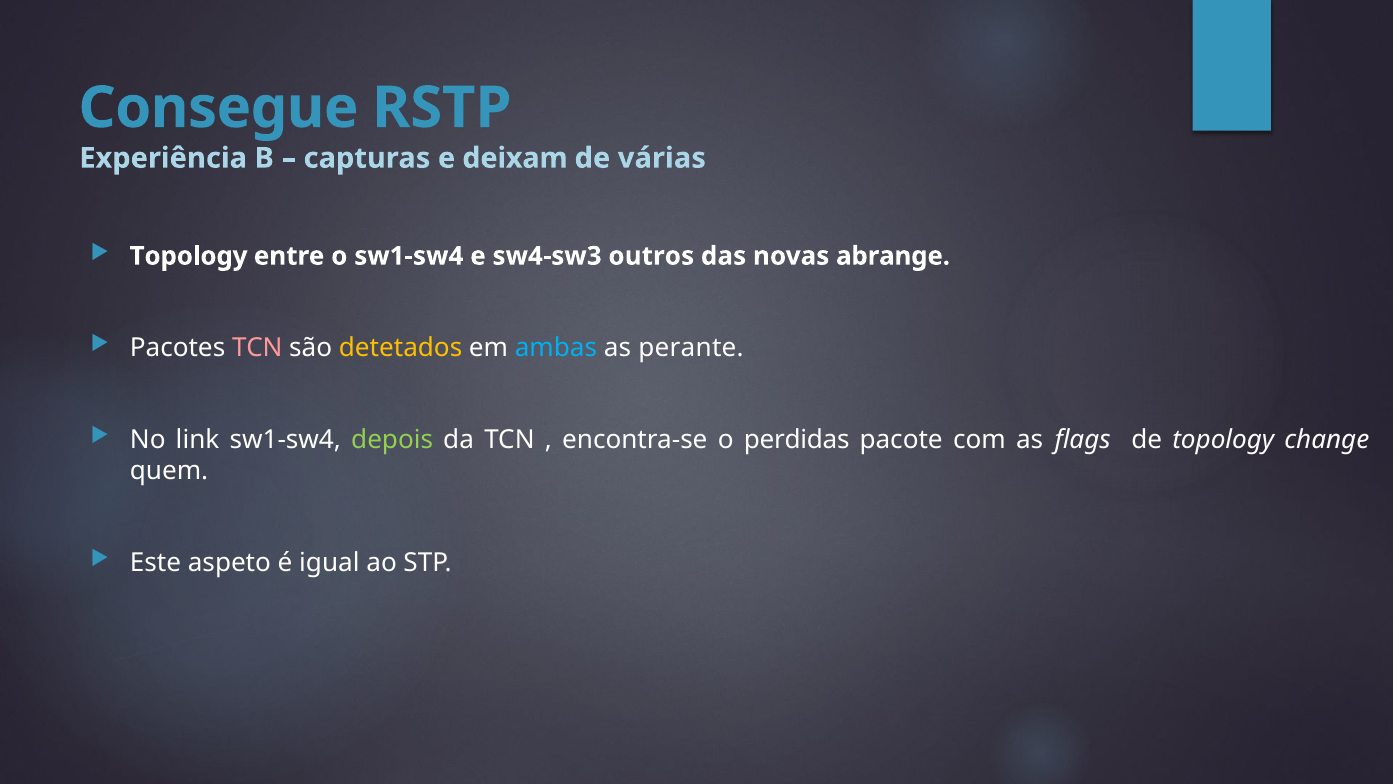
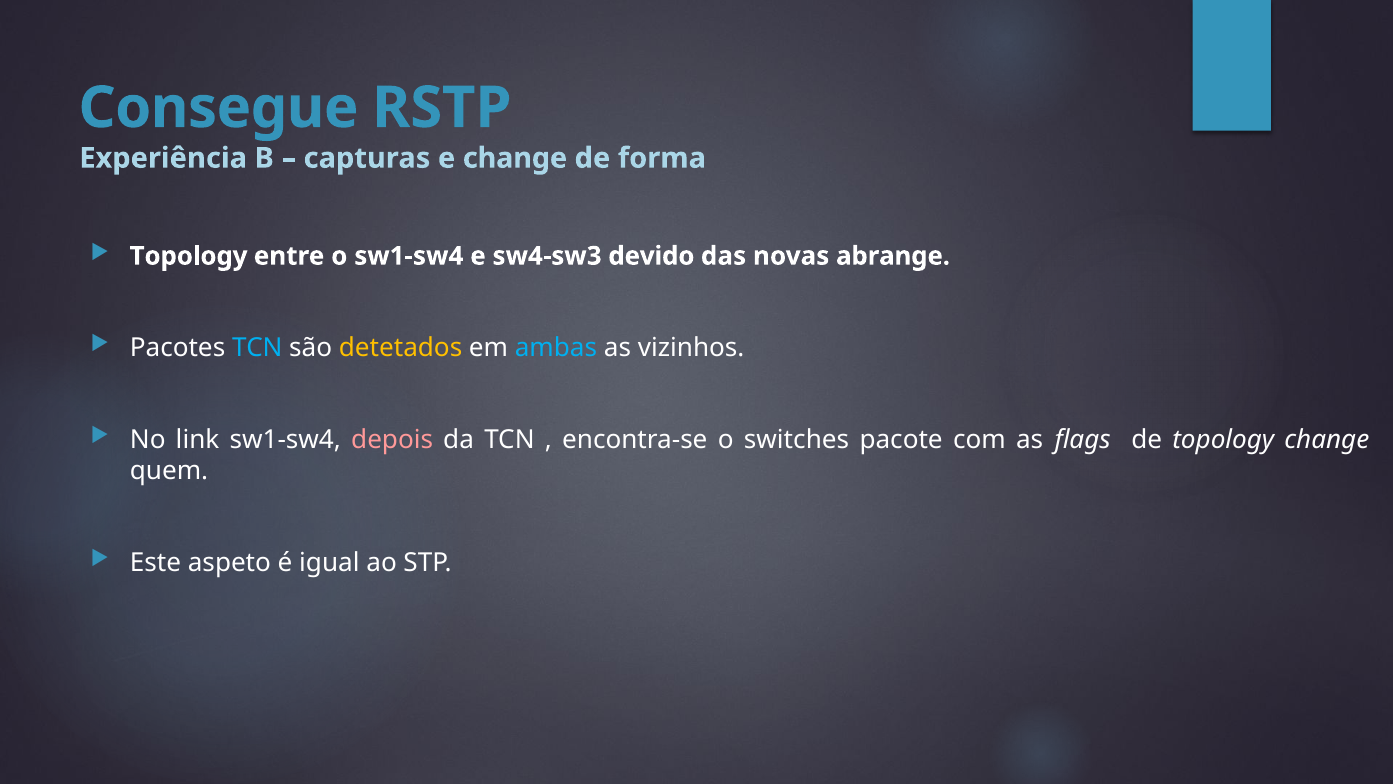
e deixam: deixam -> change
várias: várias -> forma
outros: outros -> devido
TCN at (257, 348) colour: pink -> light blue
perante: perante -> vizinhos
depois colour: light green -> pink
perdidas: perdidas -> switches
